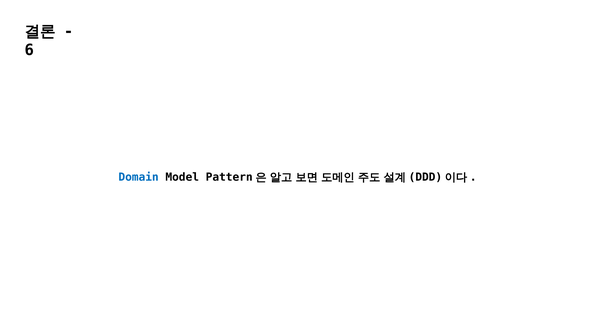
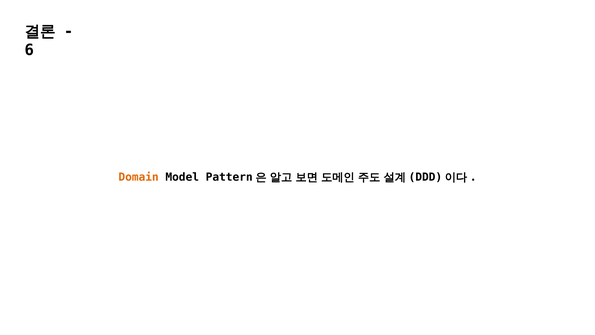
Domain colour: blue -> orange
